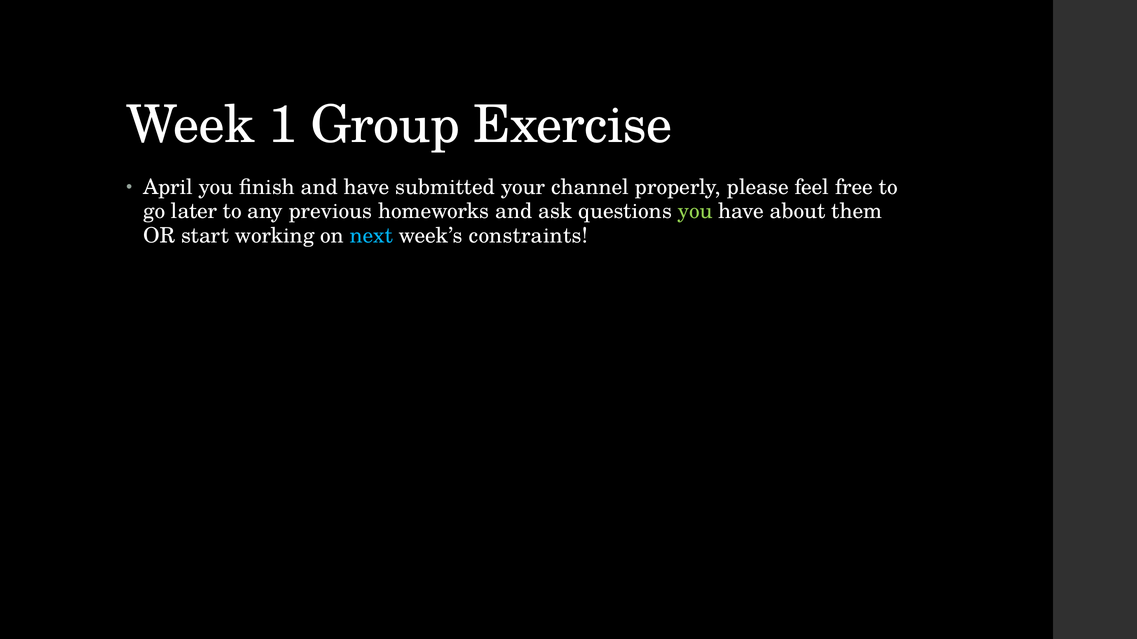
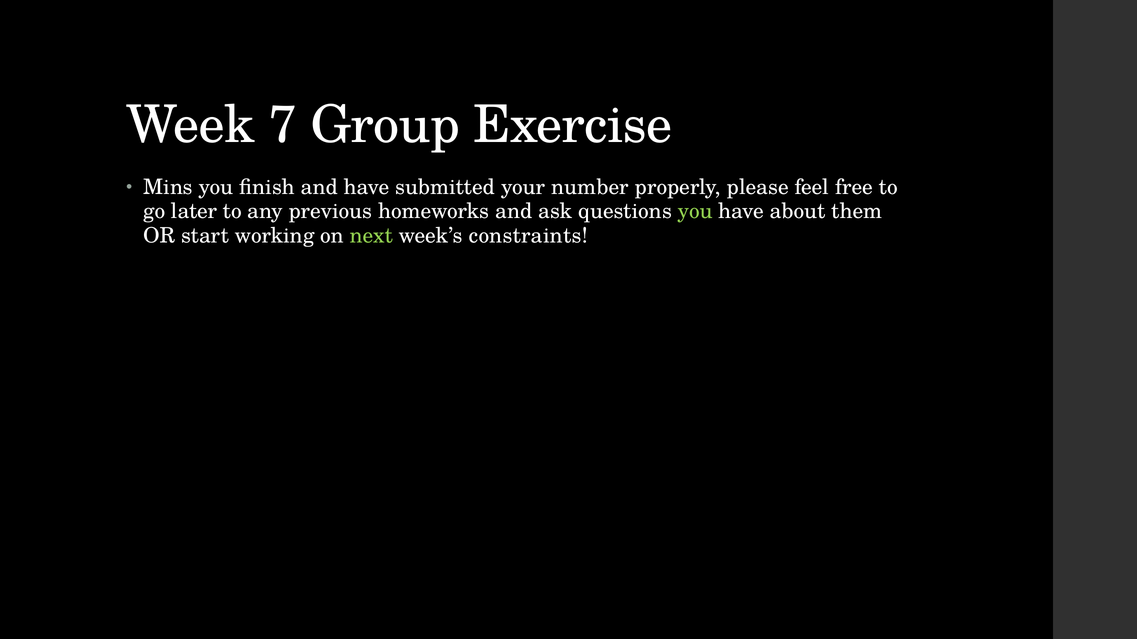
1: 1 -> 7
April: April -> Mins
channel: channel -> number
next colour: light blue -> light green
